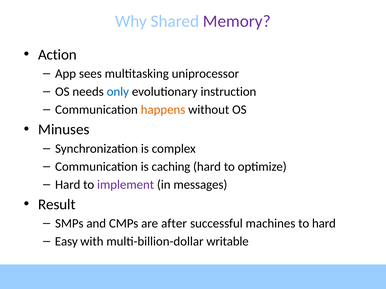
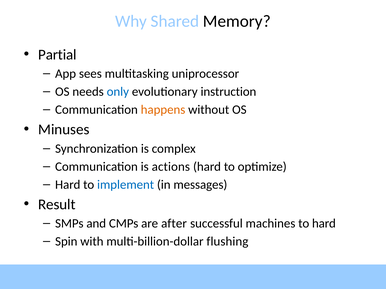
Memory colour: purple -> black
Action: Action -> Partial
caching: caching -> actions
implement colour: purple -> blue
Easy: Easy -> Spin
writable: writable -> flushing
